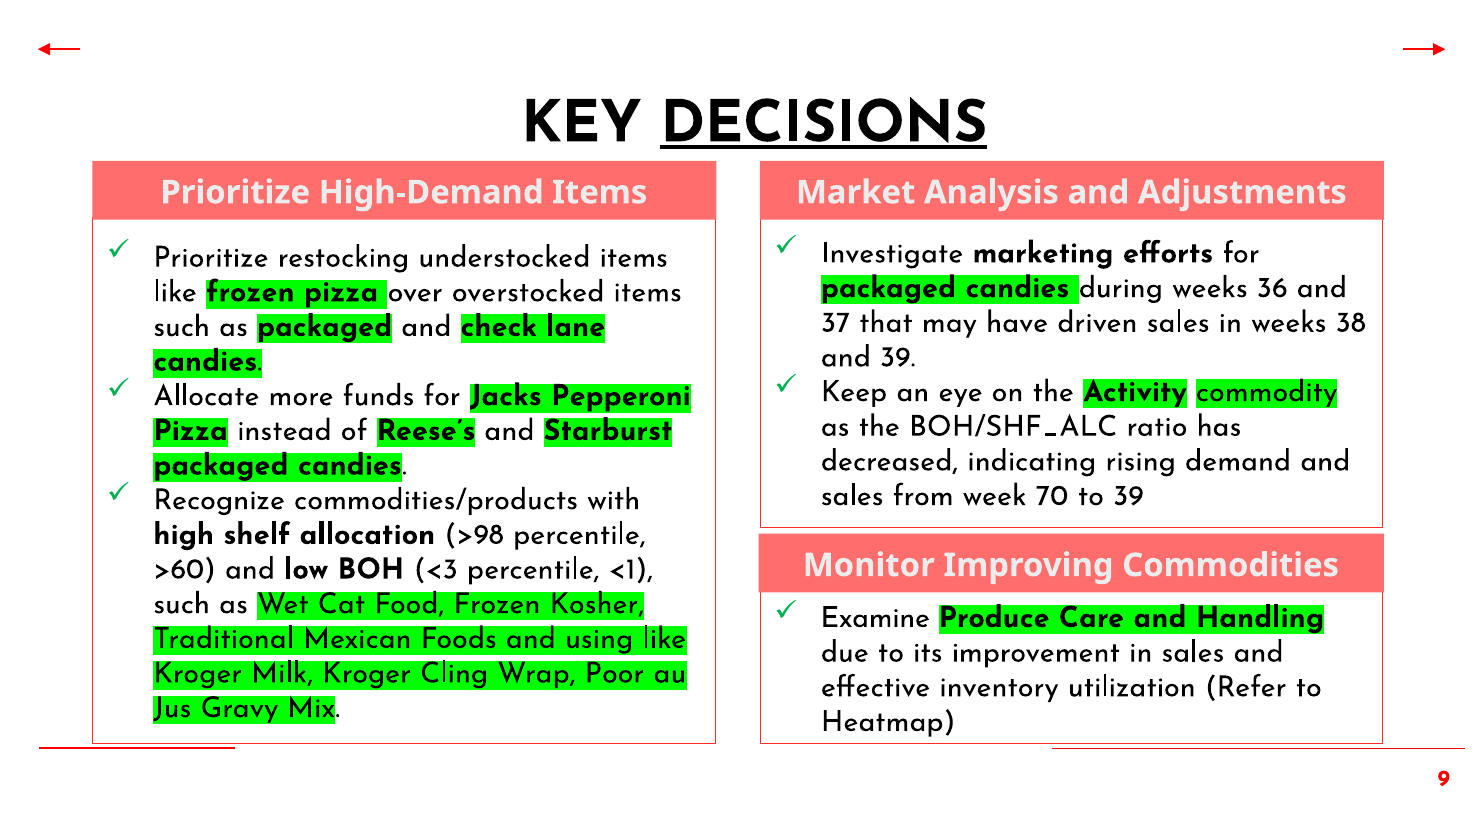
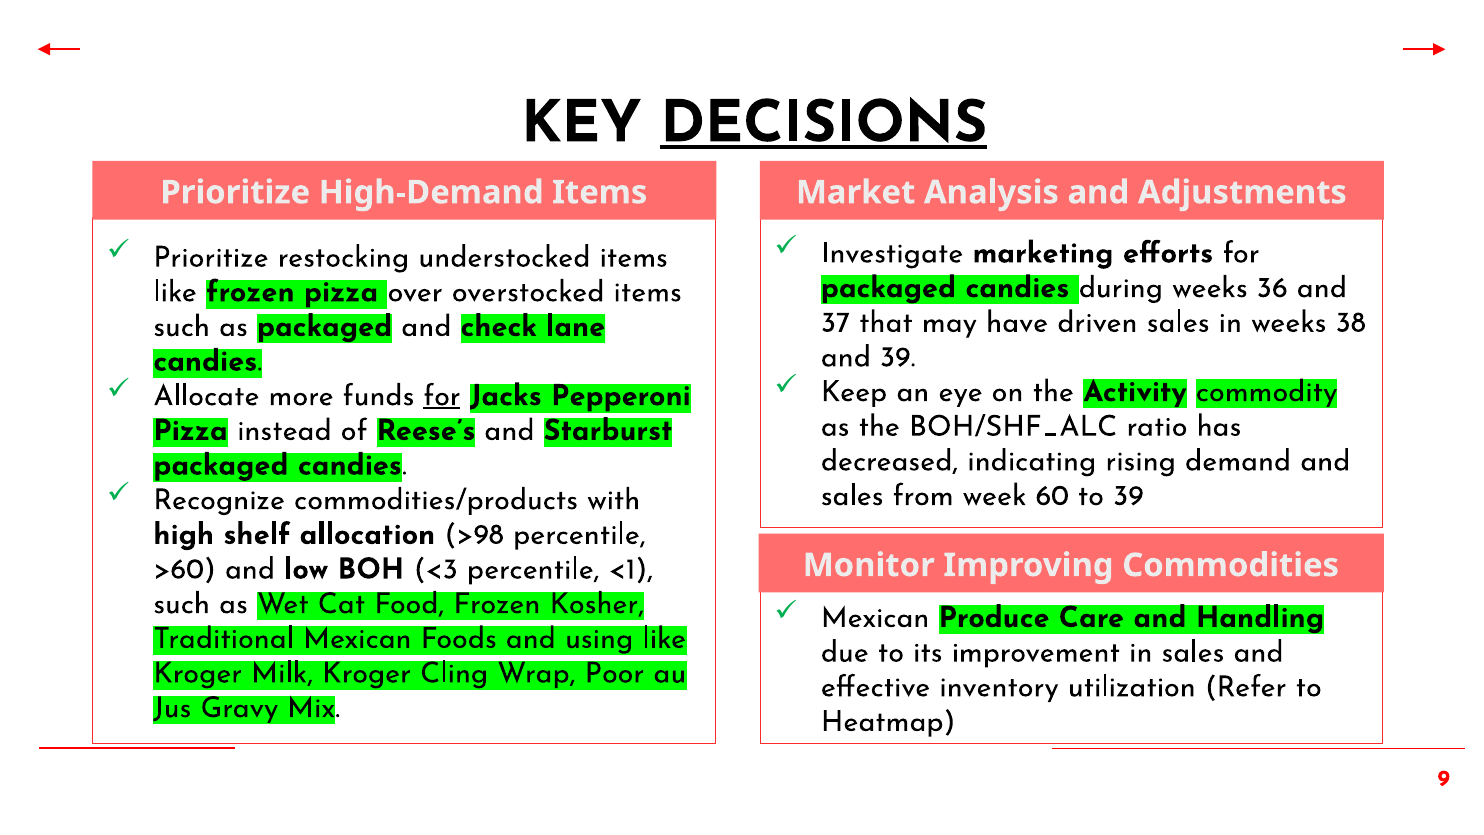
for at (442, 396) underline: none -> present
70: 70 -> 60
Examine at (875, 617): Examine -> Mexican
